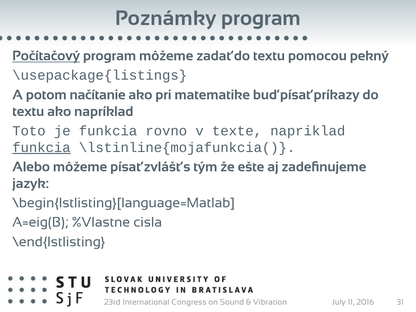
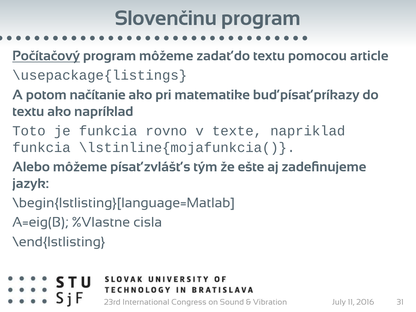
Poznámky: Poznámky -> Slovenčinu
pekný: pekný -> article
funkcia at (41, 147) underline: present -> none
